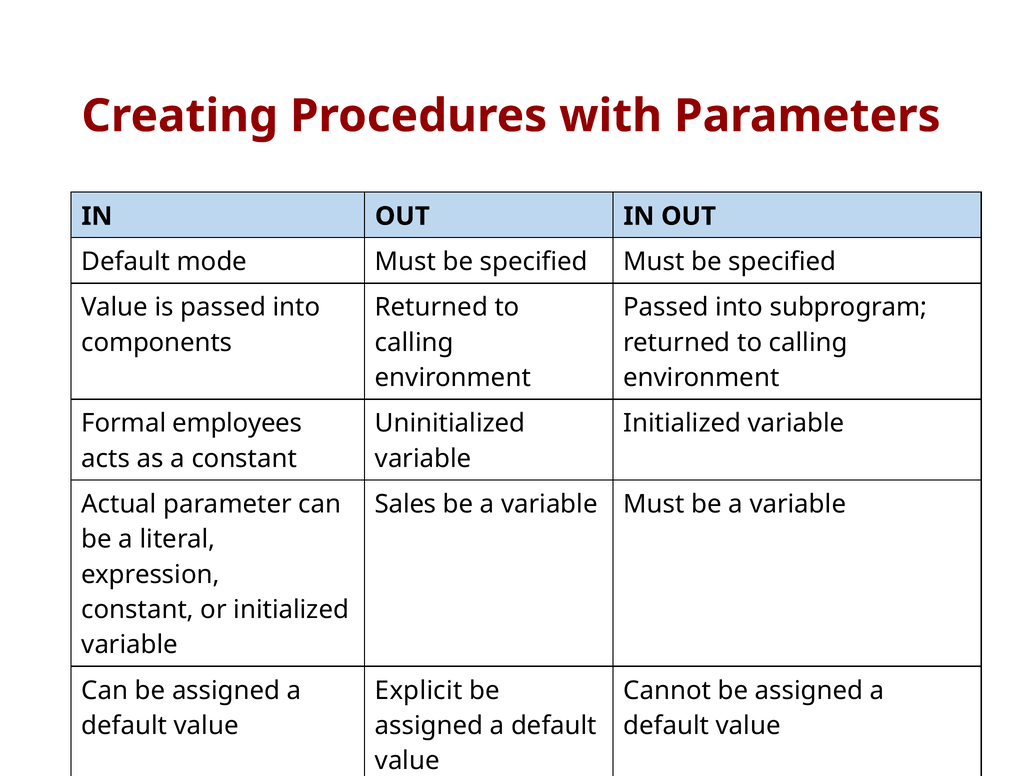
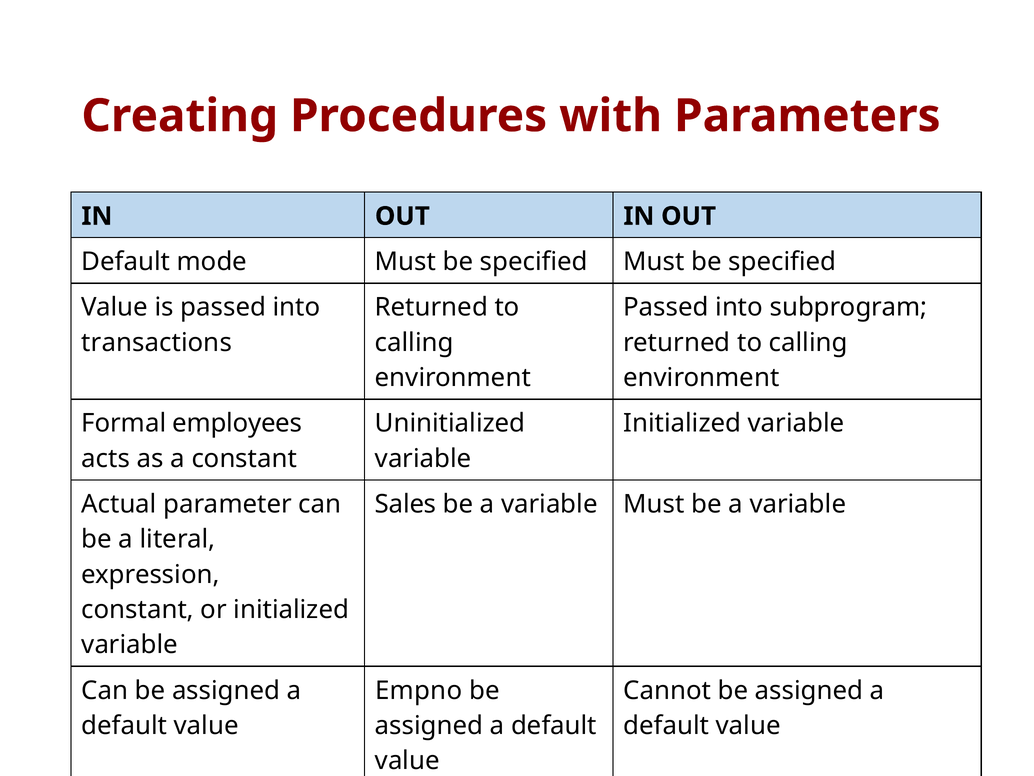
components: components -> transactions
Explicit: Explicit -> Empno
